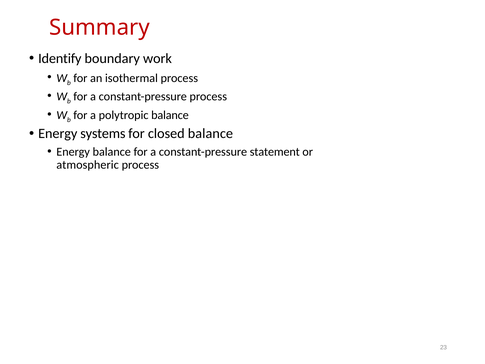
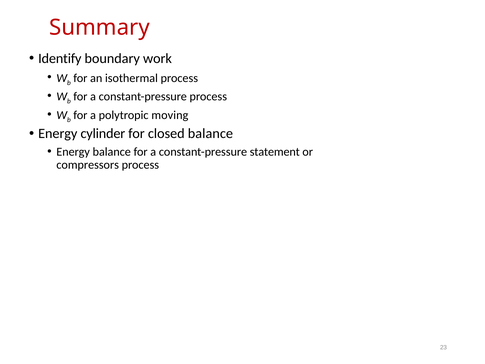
polytropic balance: balance -> moving
systems: systems -> cylinder
atmospheric: atmospheric -> compressors
